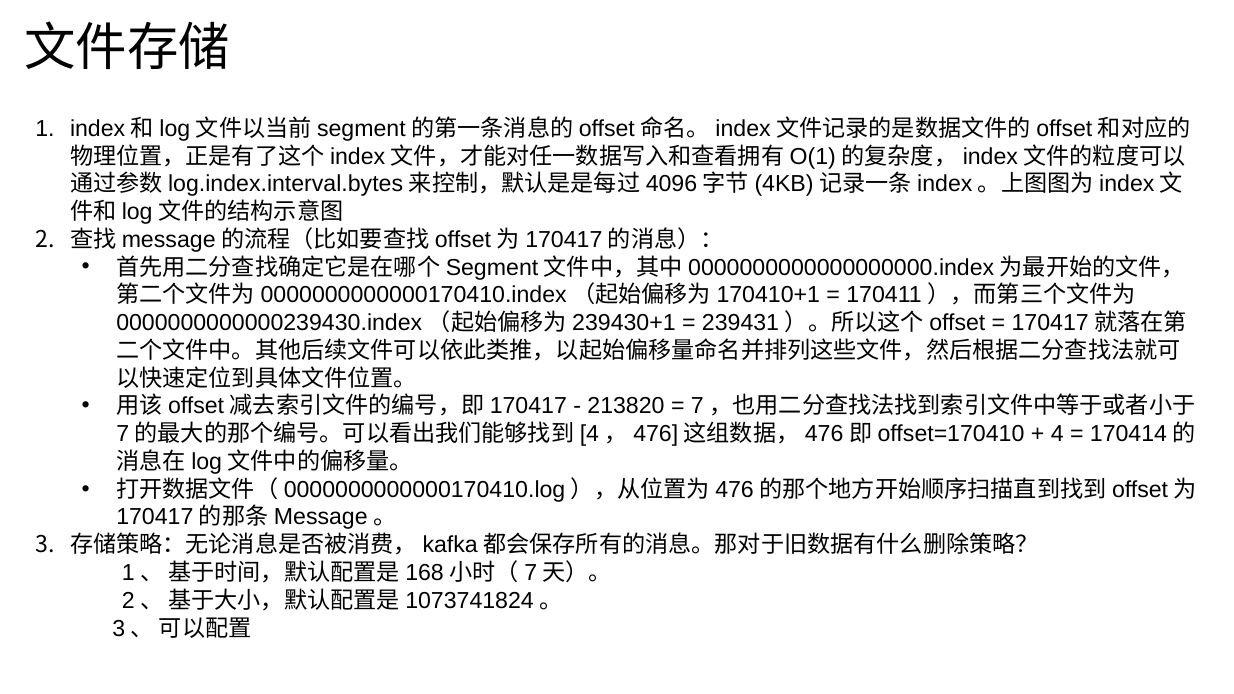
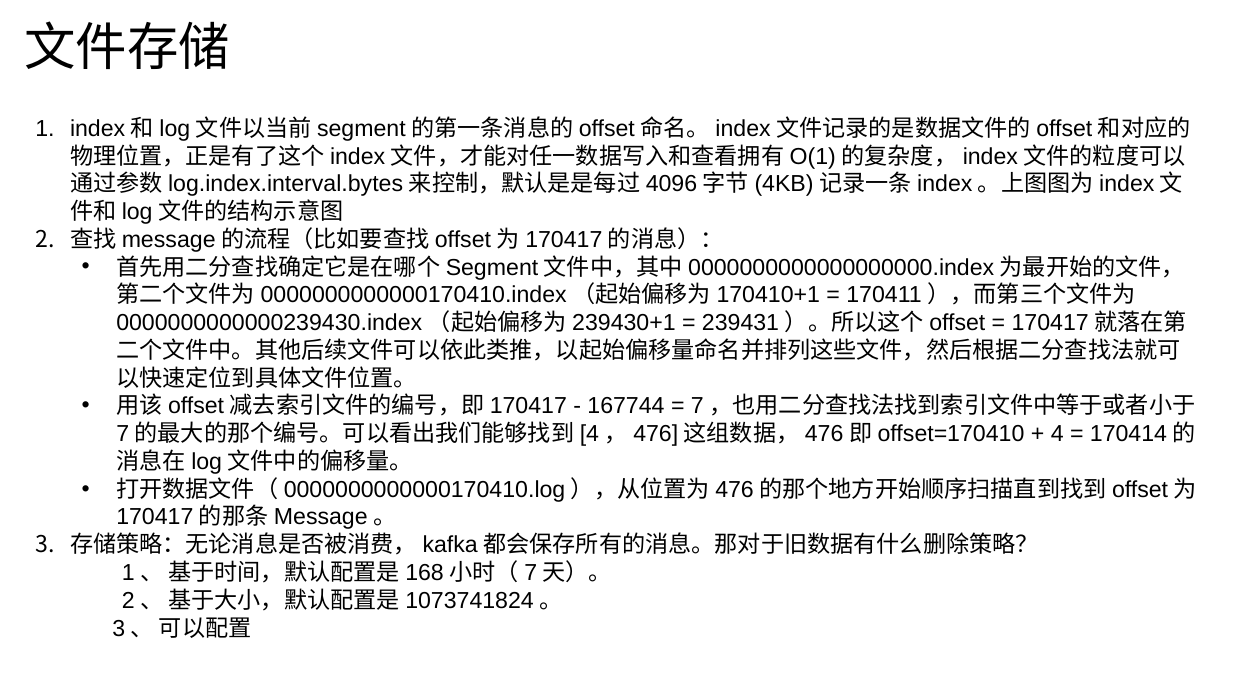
213820: 213820 -> 167744
